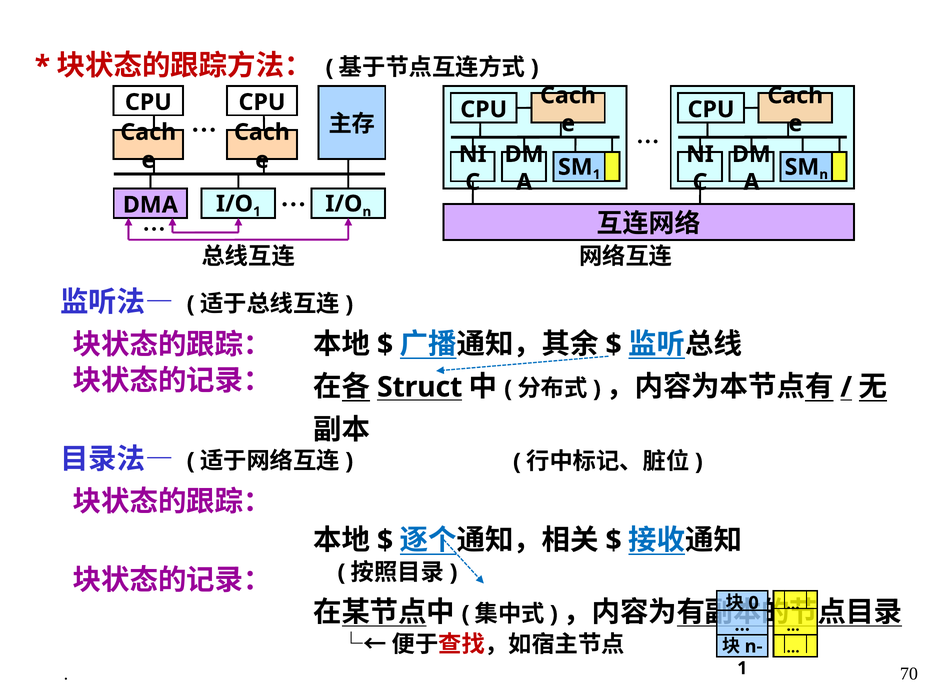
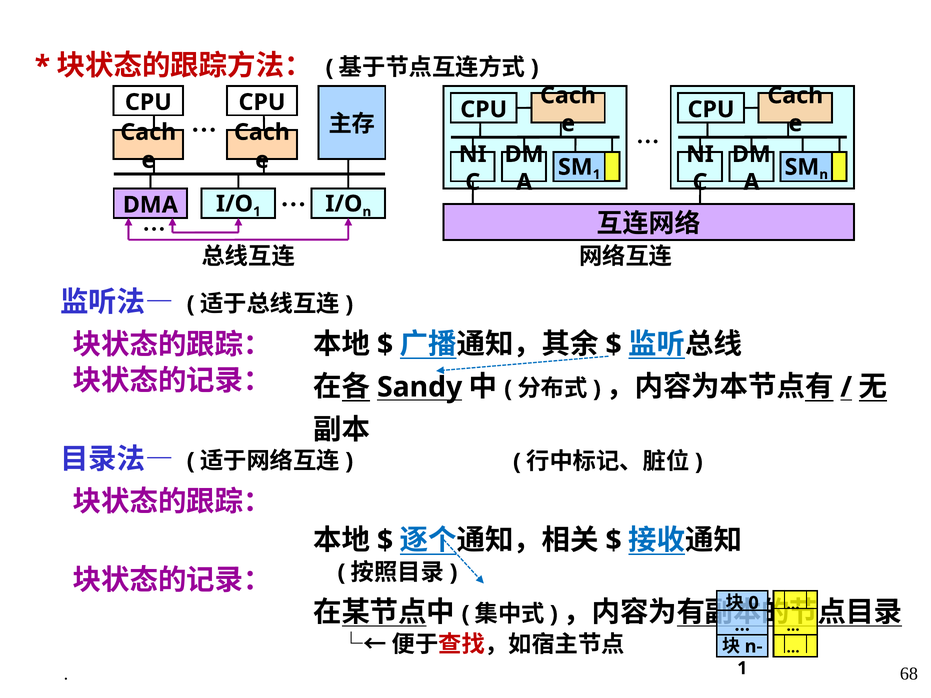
Struct: Struct -> Sandy
70: 70 -> 68
